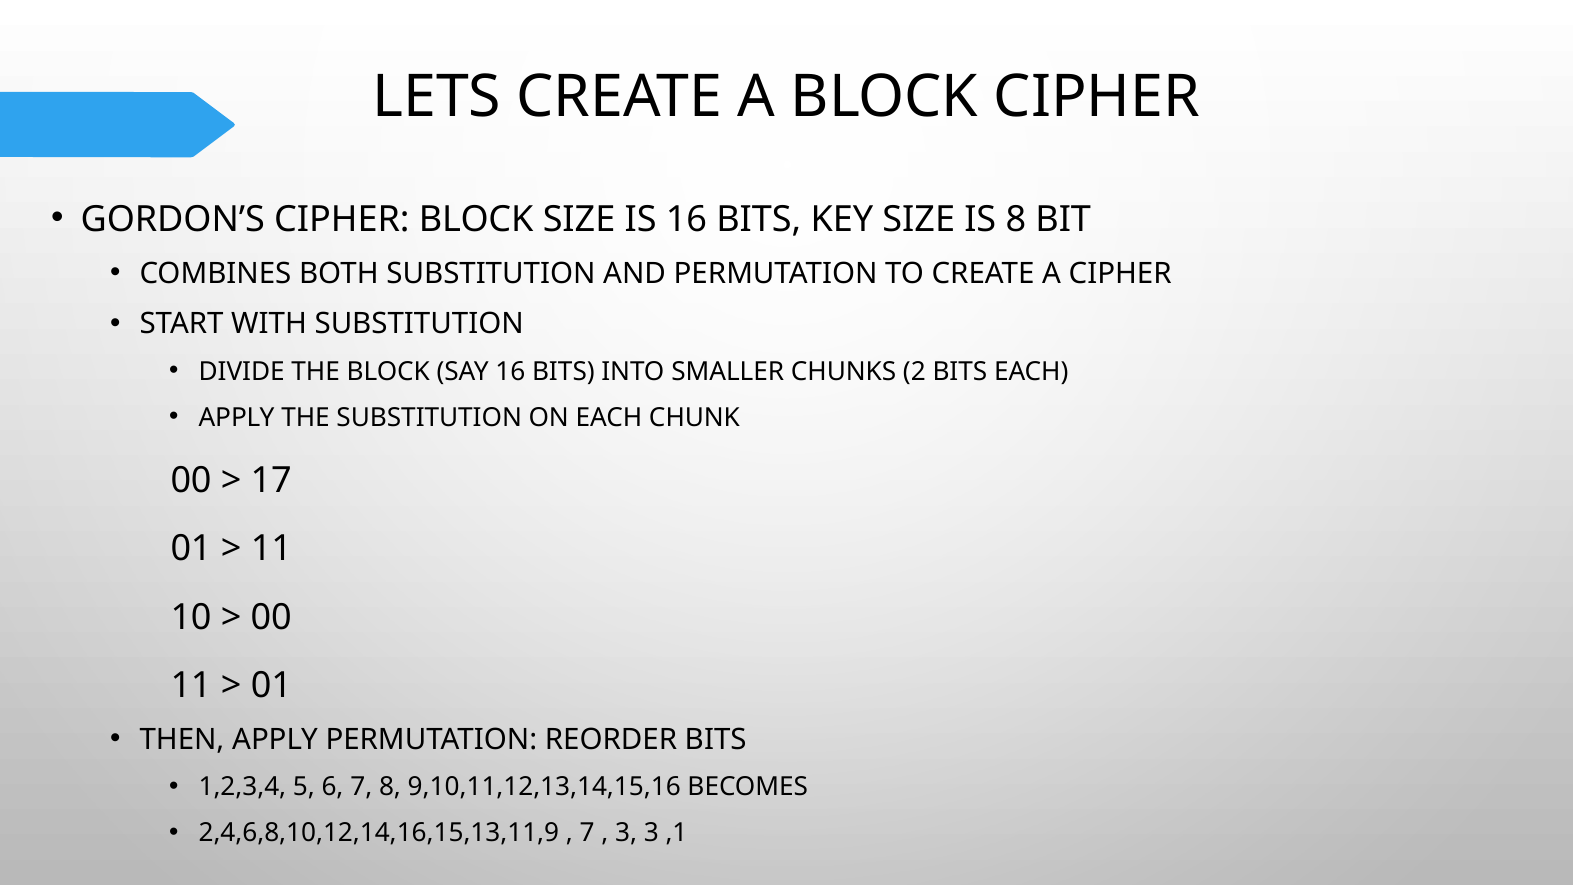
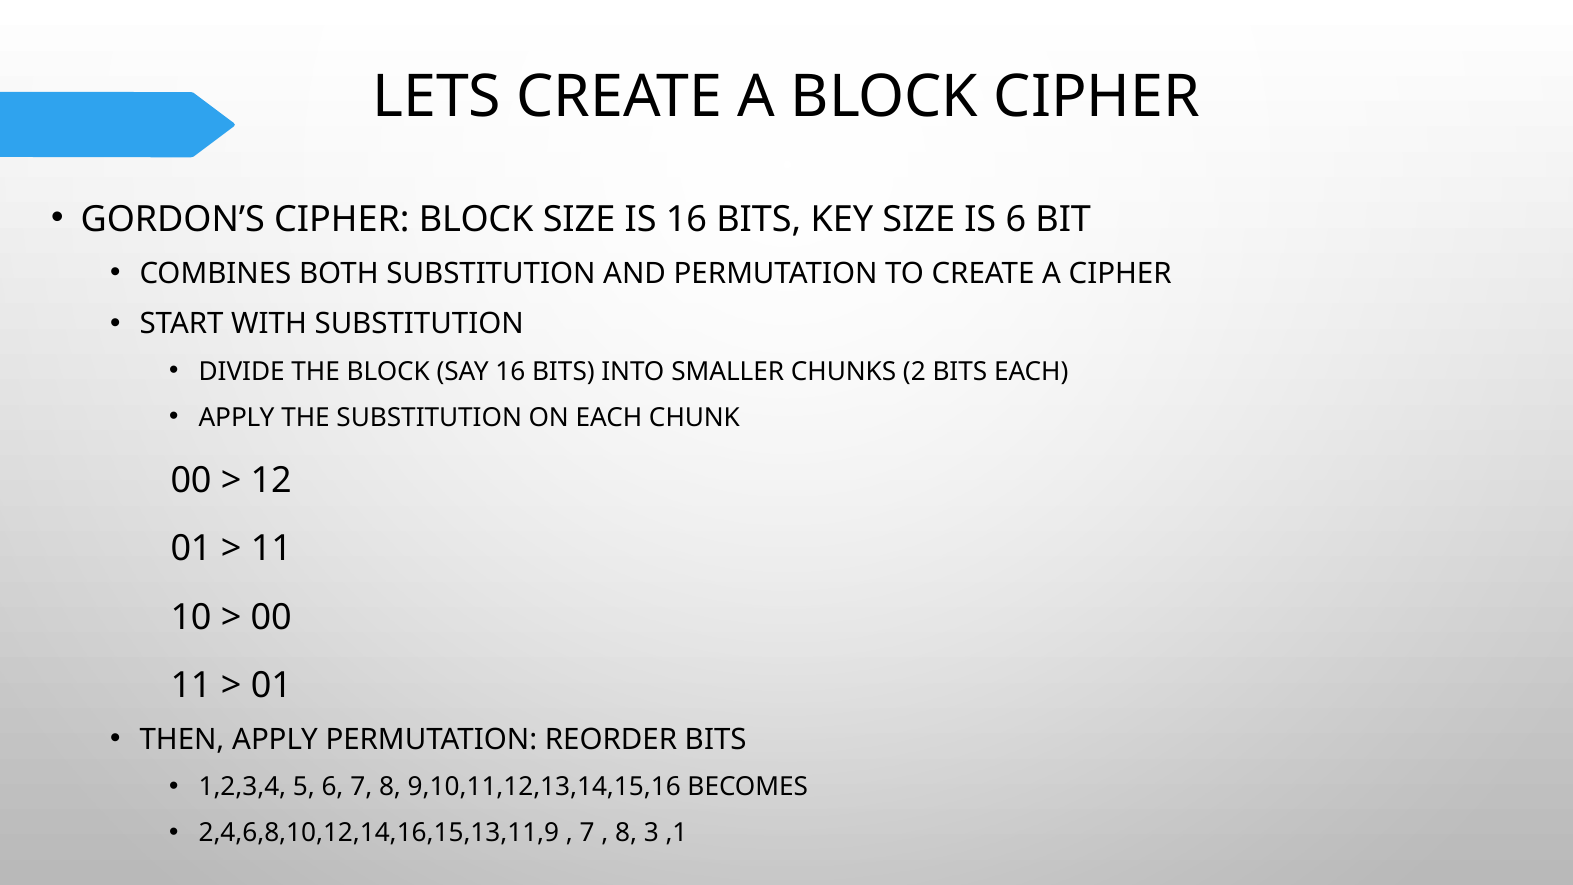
IS 8: 8 -> 6
17: 17 -> 12
3 at (626, 833): 3 -> 8
